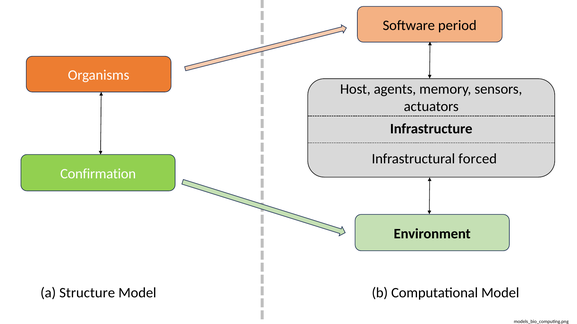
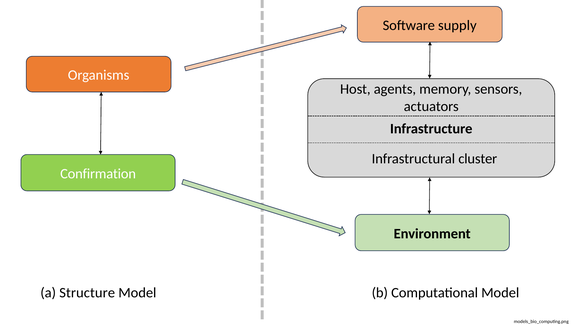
period: period -> supply
forced: forced -> cluster
